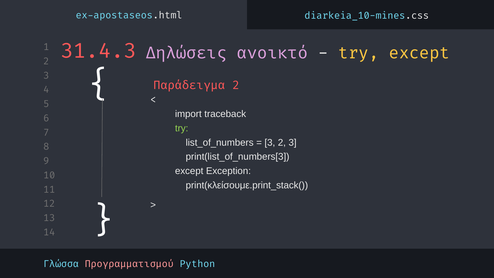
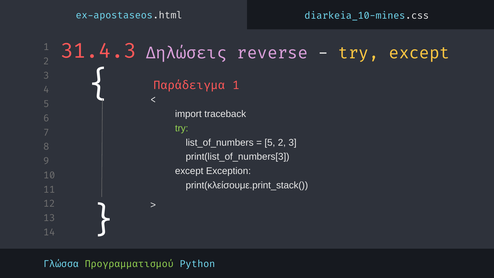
ανοικτό: ανοικτό -> reverse
Παράδειγμα 2: 2 -> 1
3 at (270, 142): 3 -> 5
Προγραμματισμού colour: pink -> light green
